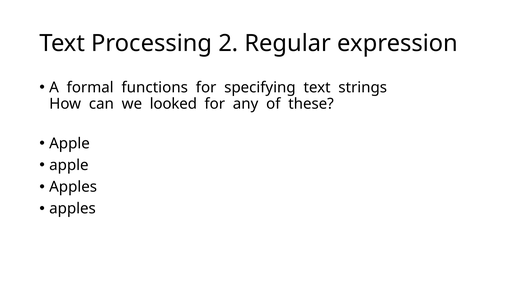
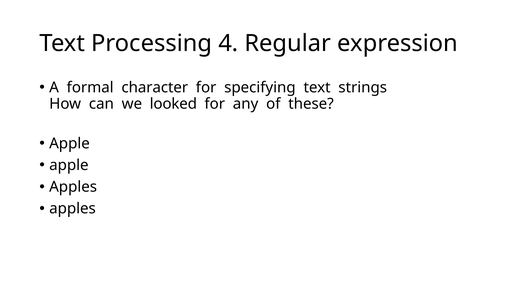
2: 2 -> 4
functions: functions -> character
